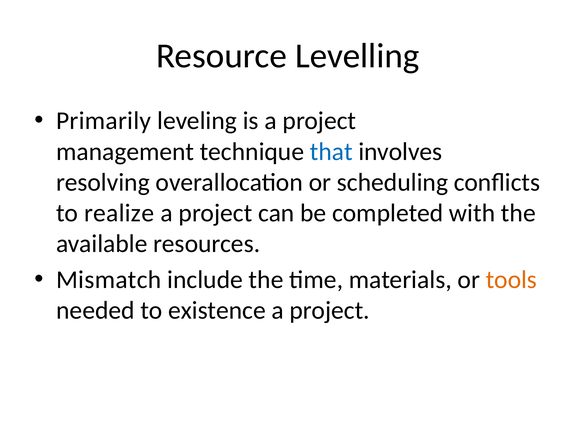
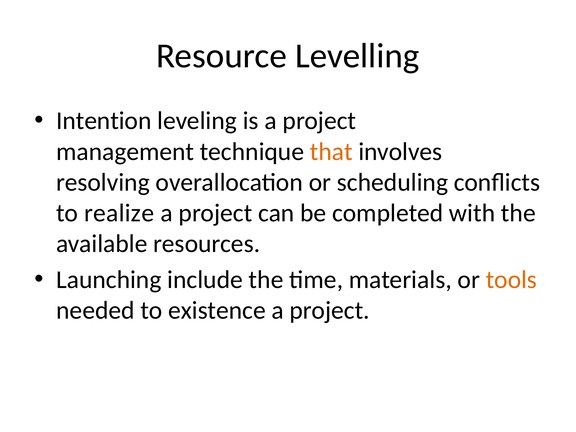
Primarily: Primarily -> Intention
that colour: blue -> orange
Mismatch: Mismatch -> Launching
